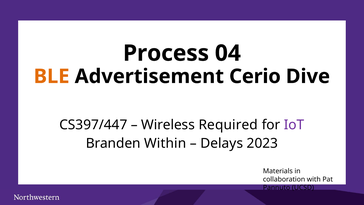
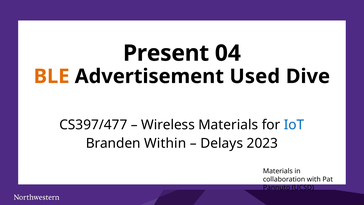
Process: Process -> Present
Cerio: Cerio -> Used
CS397/447: CS397/447 -> CS397/477
Wireless Required: Required -> Materials
IoT colour: purple -> blue
